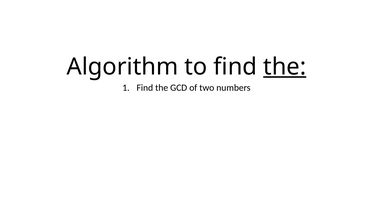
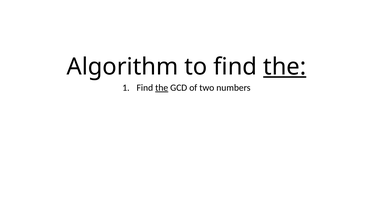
the at (162, 88) underline: none -> present
